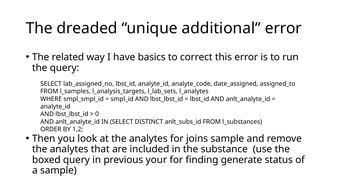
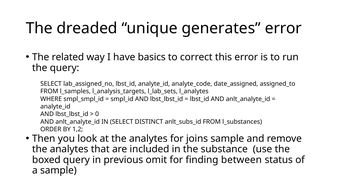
additional: additional -> generates
your: your -> omit
generate: generate -> between
